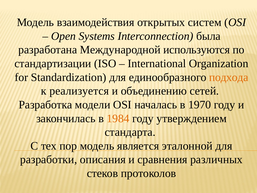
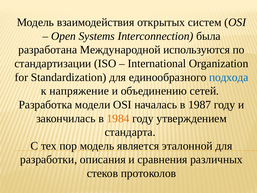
подхода colour: orange -> blue
реализуется: реализуется -> напряжение
1970: 1970 -> 1987
